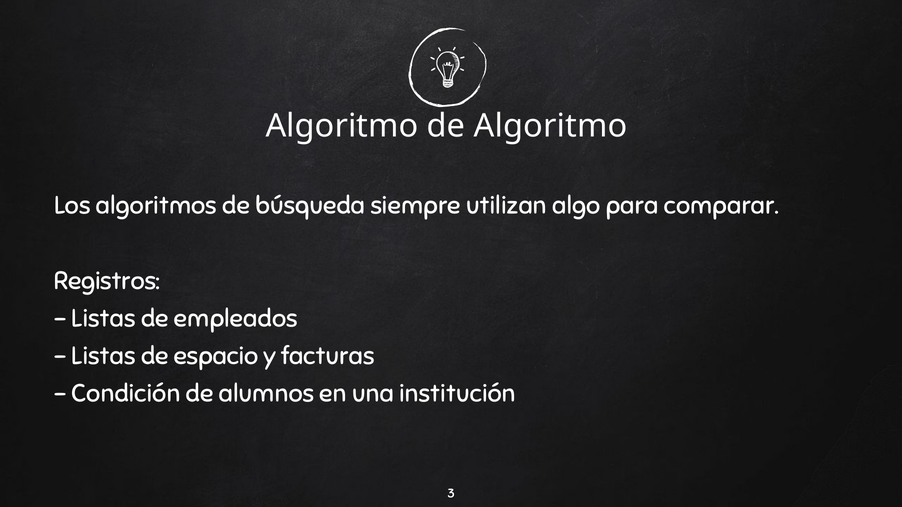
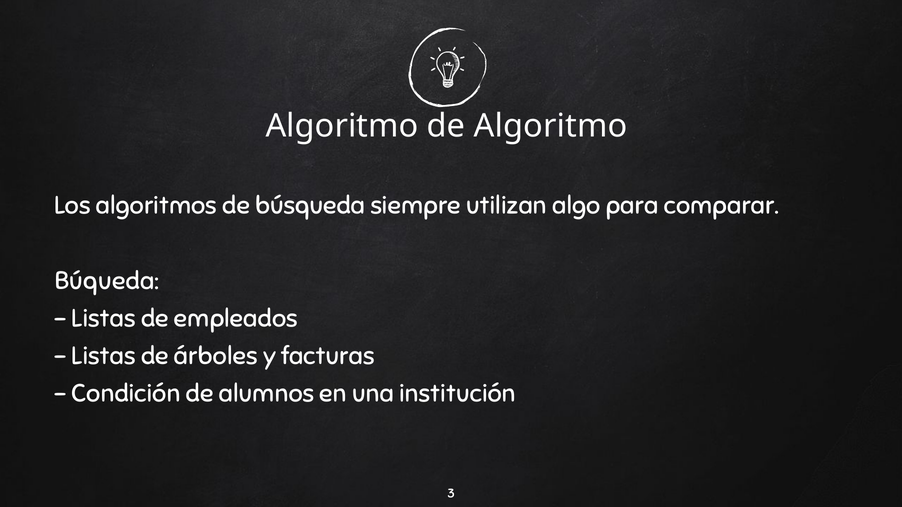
Registros: Registros -> Búqueda
espacio: espacio -> árboles
